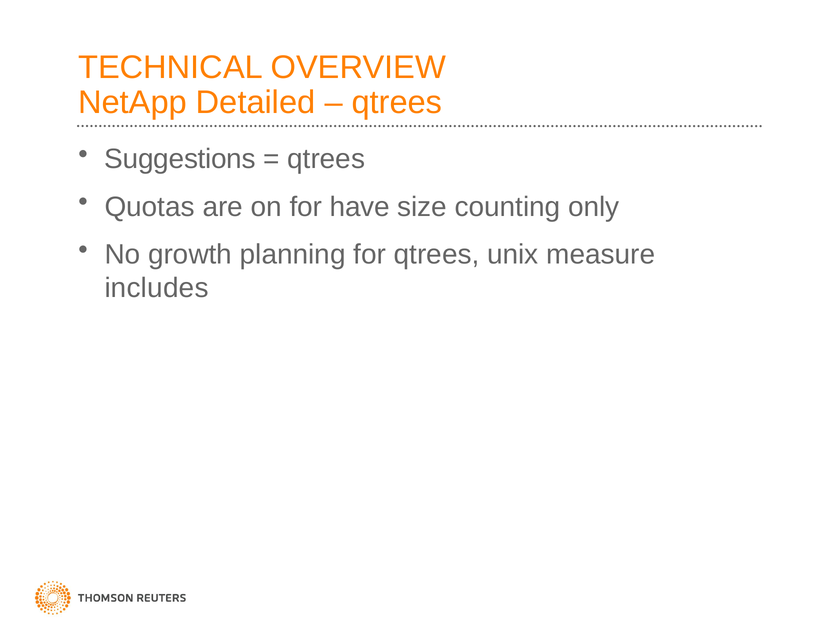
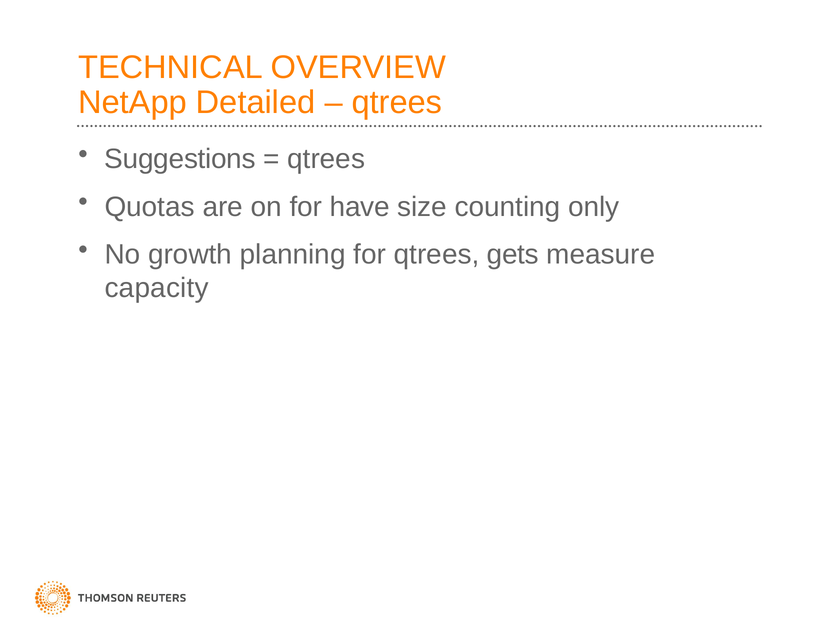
unix: unix -> gets
includes: includes -> capacity
